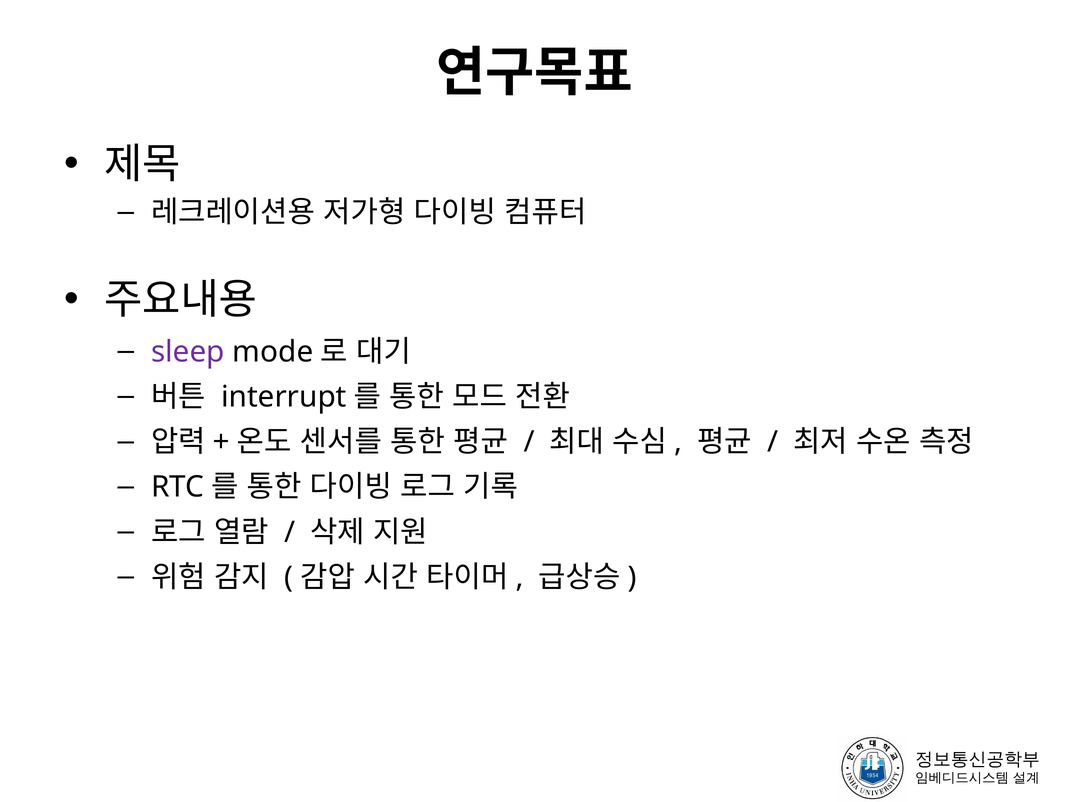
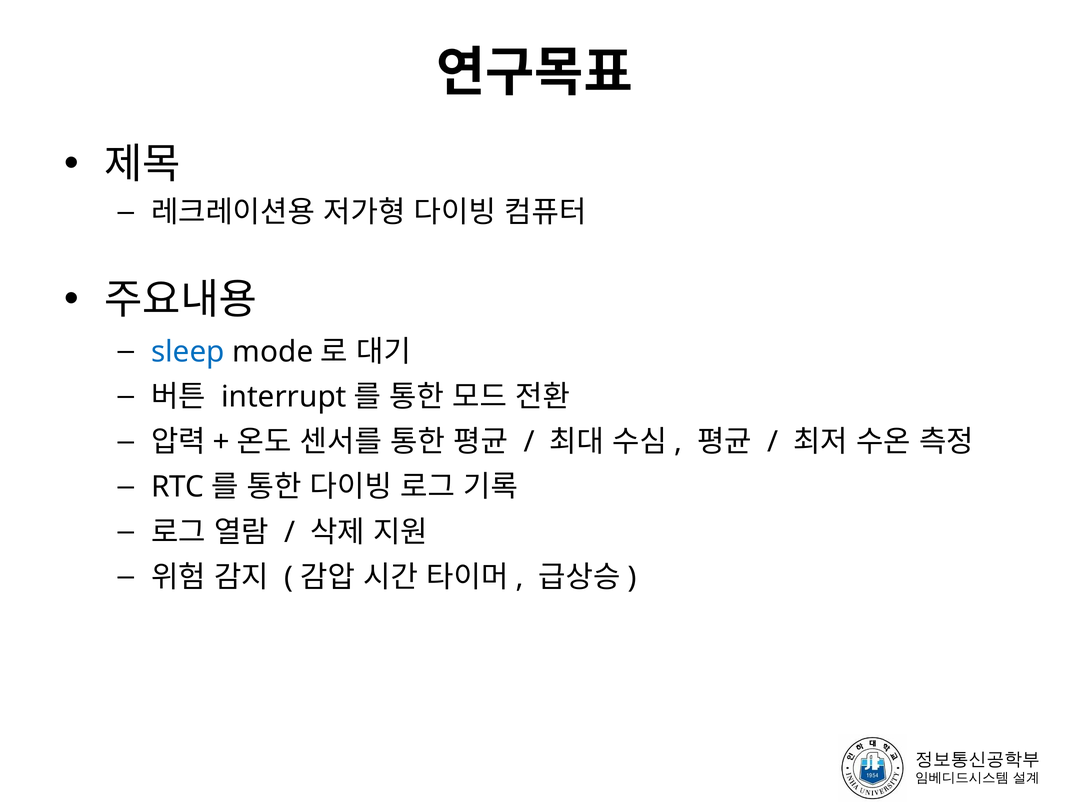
sleep colour: purple -> blue
